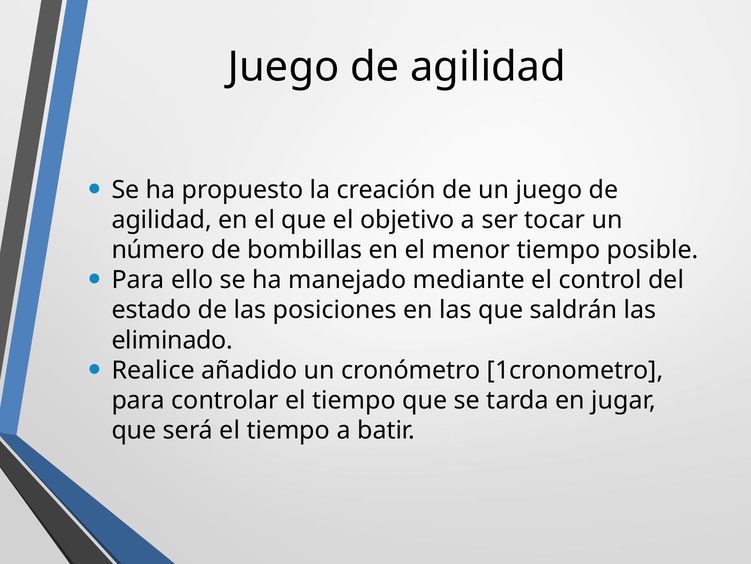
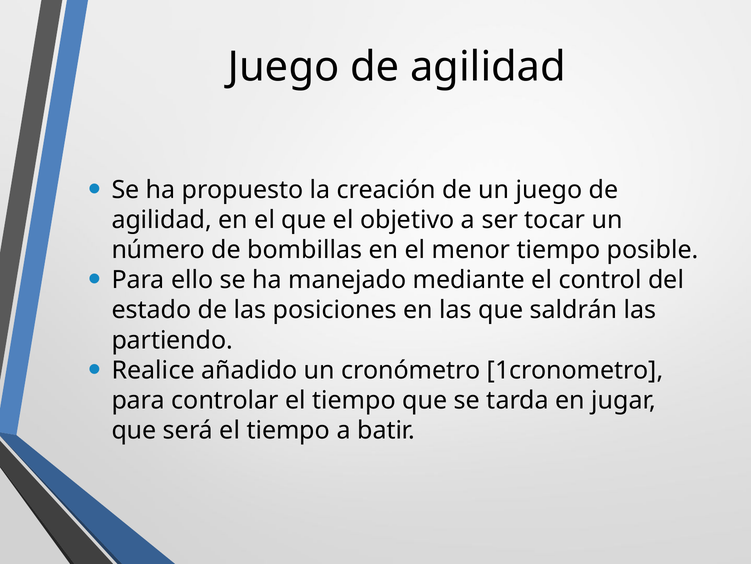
eliminado: eliminado -> partiendo
